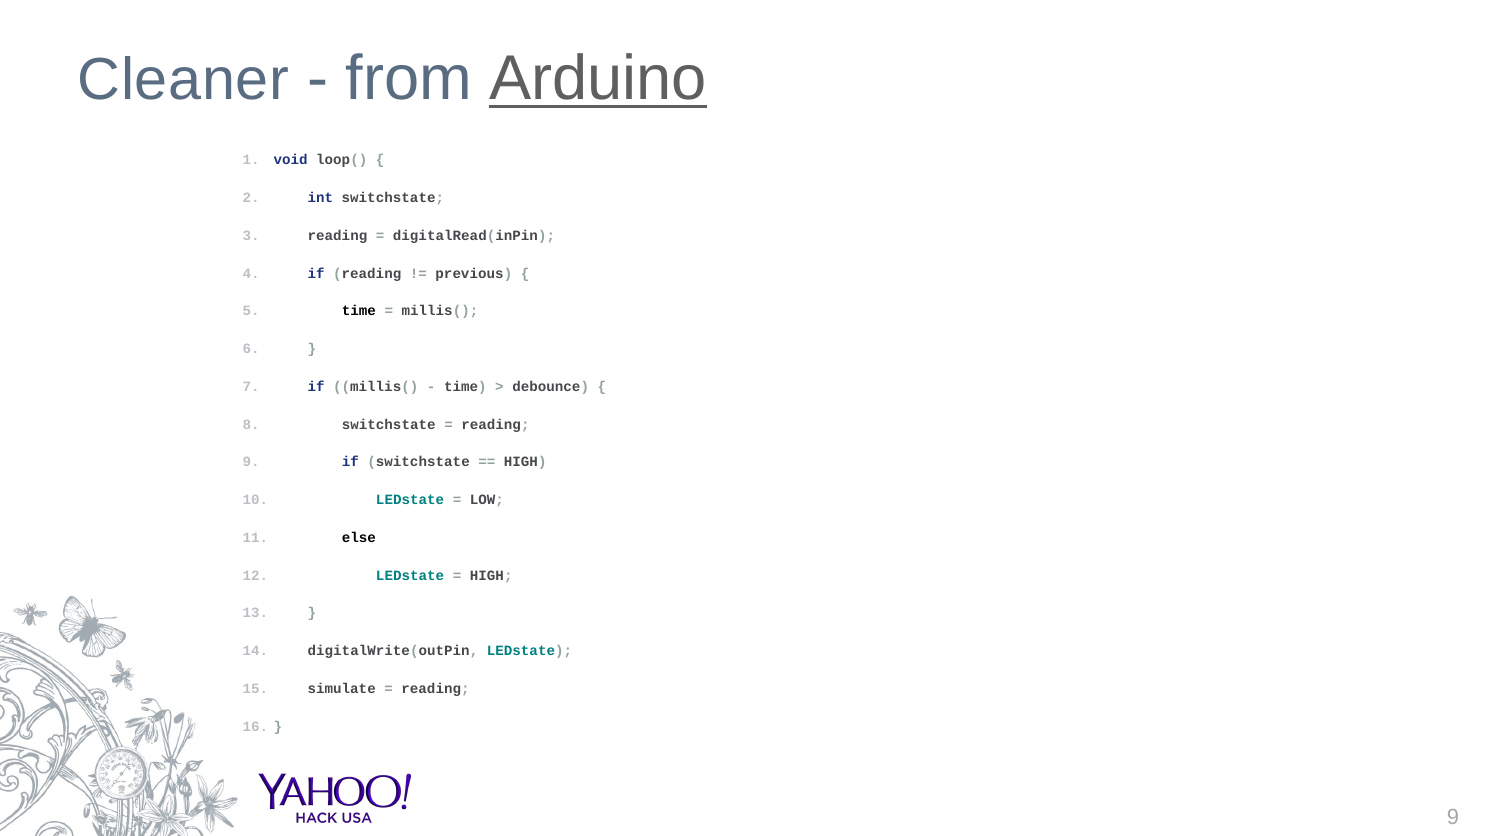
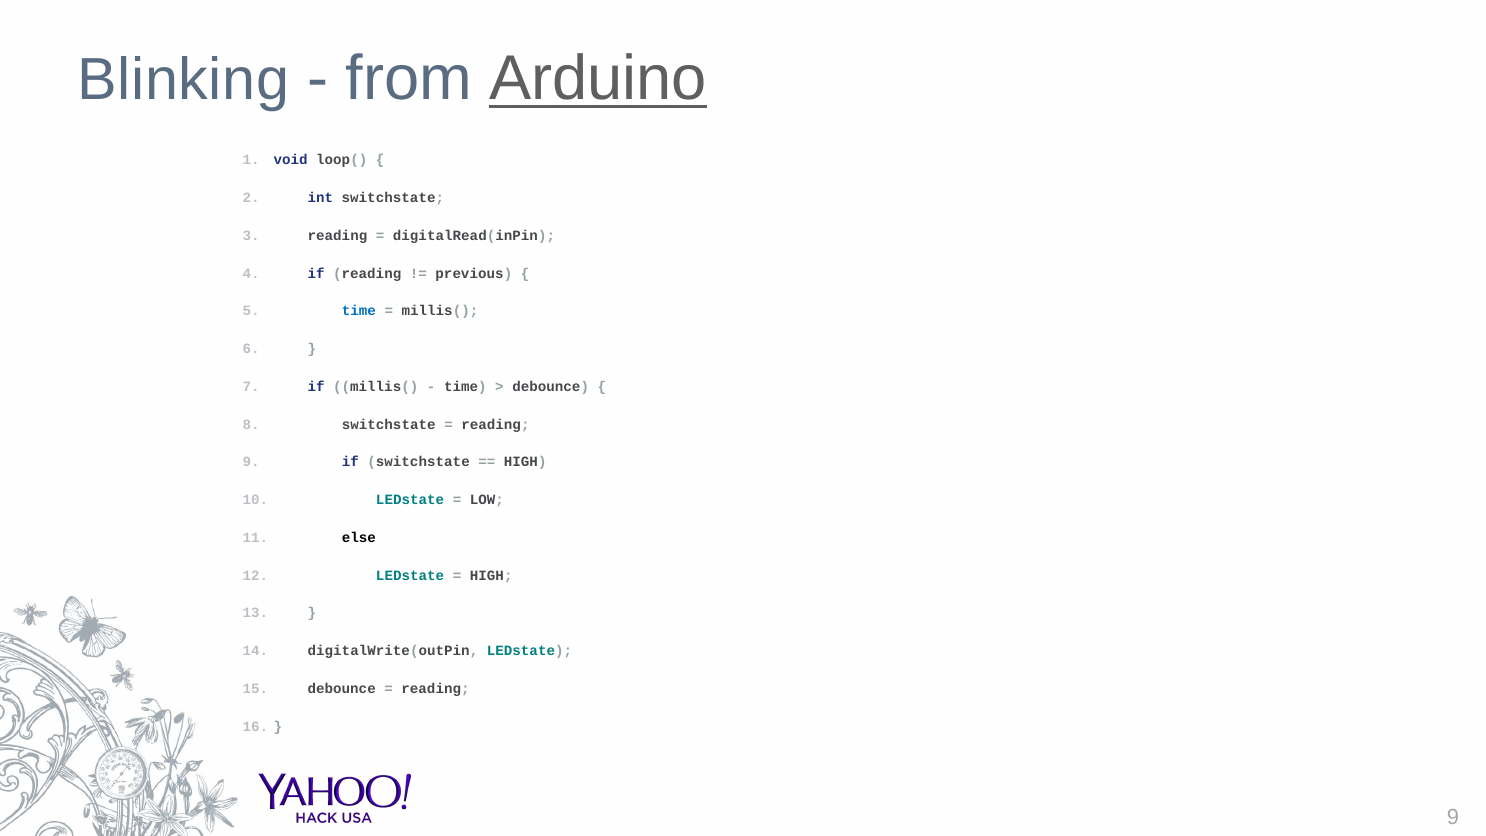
Cleaner: Cleaner -> Blinking
time at (359, 311) colour: black -> blue
simulate at (342, 689): simulate -> debounce
